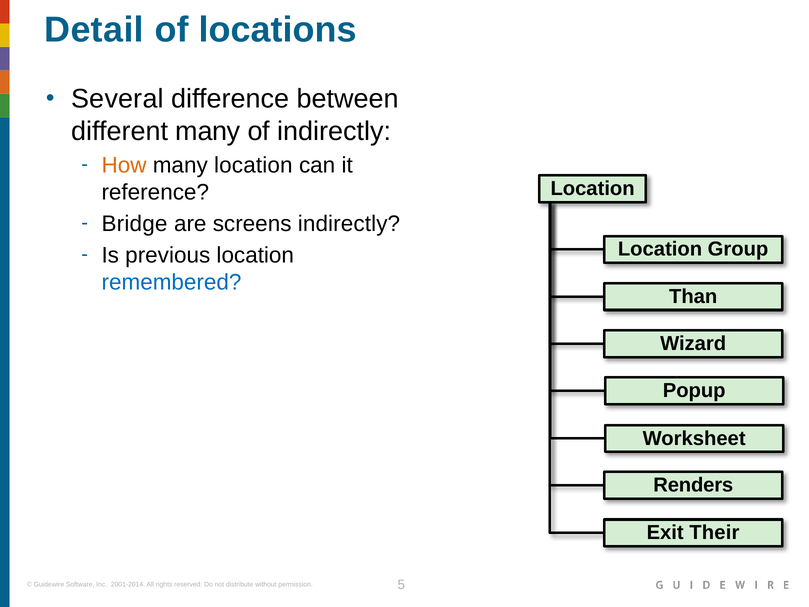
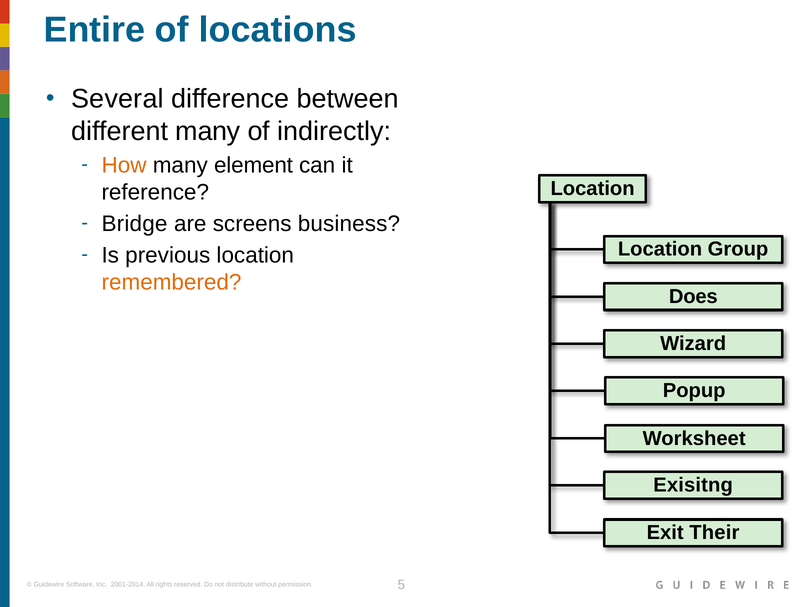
Detail: Detail -> Entire
many location: location -> element
screens indirectly: indirectly -> business
remembered colour: blue -> orange
Than: Than -> Does
Renders: Renders -> Exisitng
